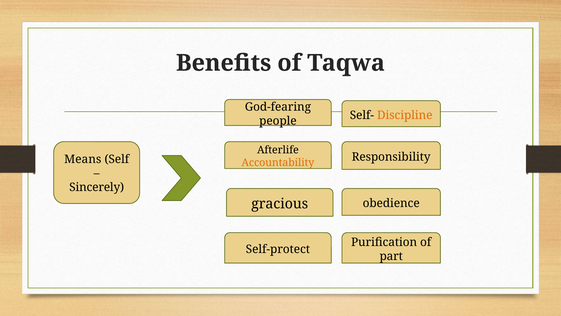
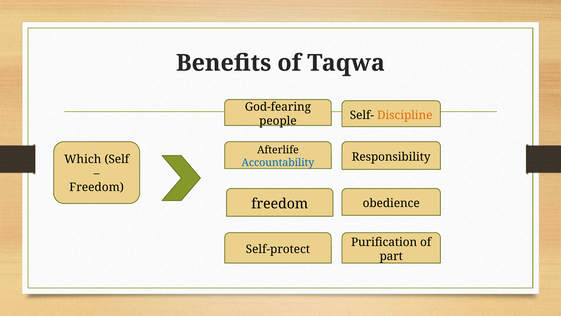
Means: Means -> Which
Accountability colour: orange -> blue
Sincerely at (97, 187): Sincerely -> Freedom
gracious at (280, 204): gracious -> freedom
